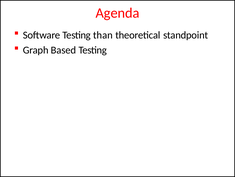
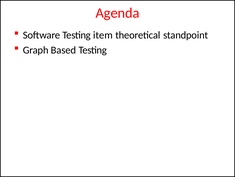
than: than -> item
